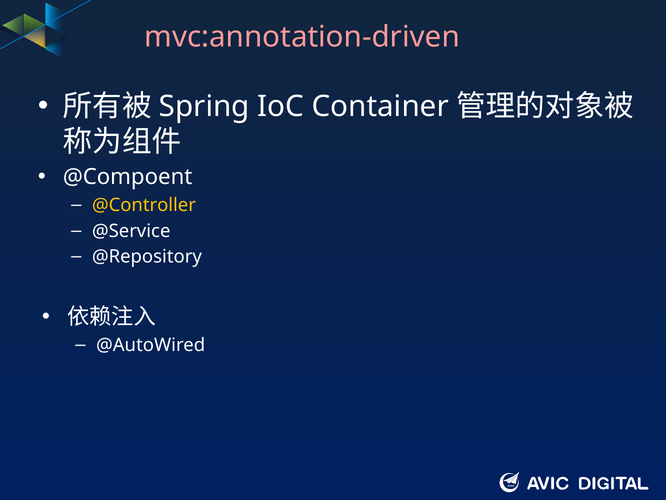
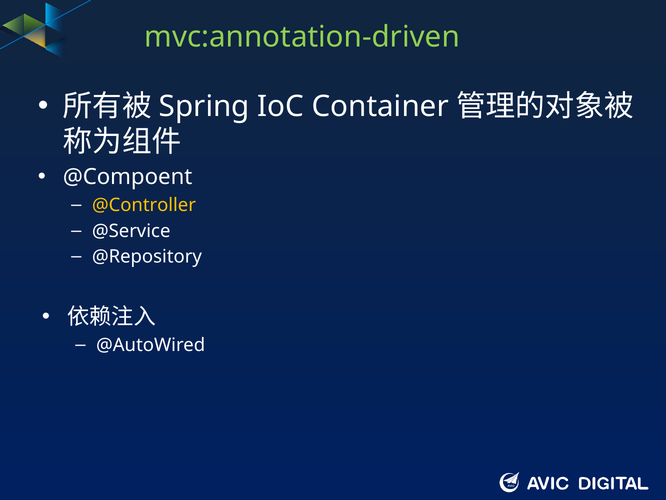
mvc:annotation-driven colour: pink -> light green
